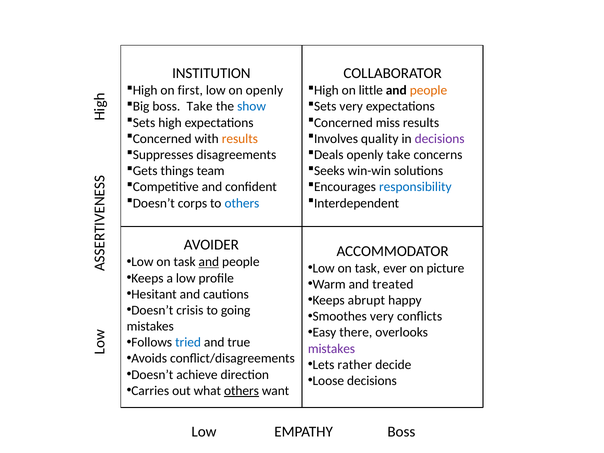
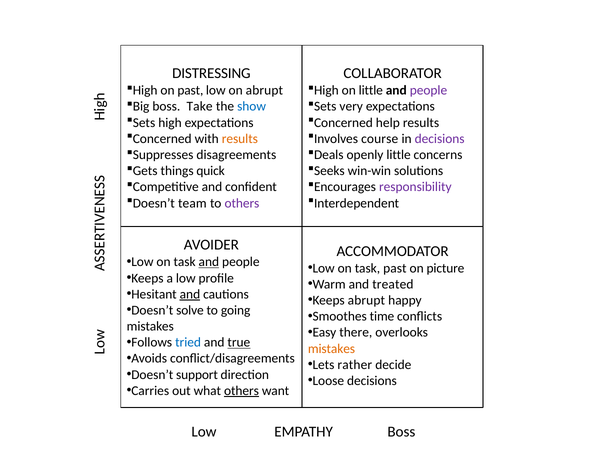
INSTITUTION: INSTITUTION -> DISTRESSING
on first: first -> past
on openly: openly -> abrupt
people at (428, 90) colour: orange -> purple
miss: miss -> help
quality: quality -> course
openly take: take -> little
team: team -> quick
responsibility colour: blue -> purple
corps: corps -> team
others at (242, 203) colour: blue -> purple
task ever: ever -> past
and at (190, 294) underline: none -> present
crisis: crisis -> solve
Smoothes very: very -> time
true underline: none -> present
mistakes at (332, 349) colour: purple -> orange
achieve: achieve -> support
